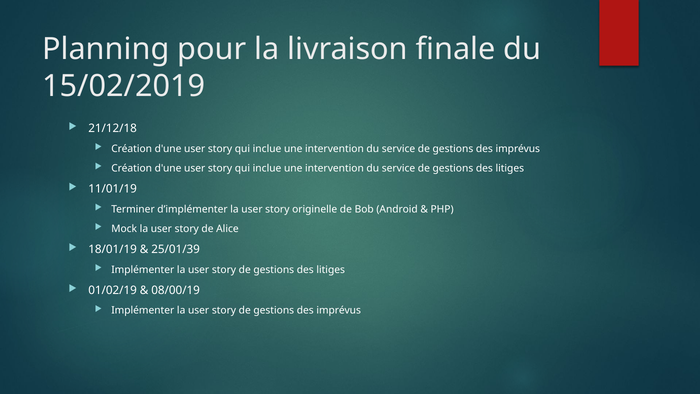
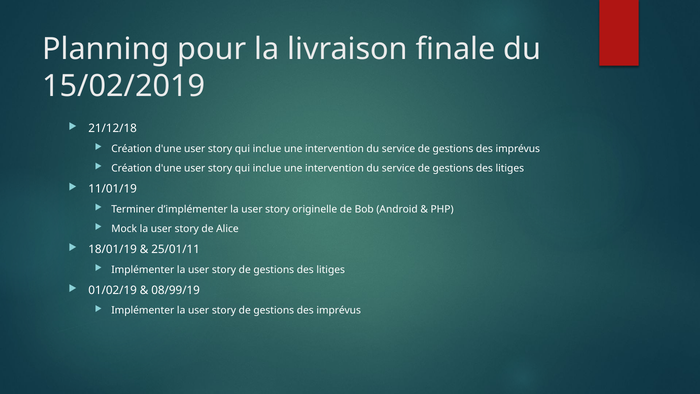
25/01/39: 25/01/39 -> 25/01/11
08/00/19: 08/00/19 -> 08/99/19
